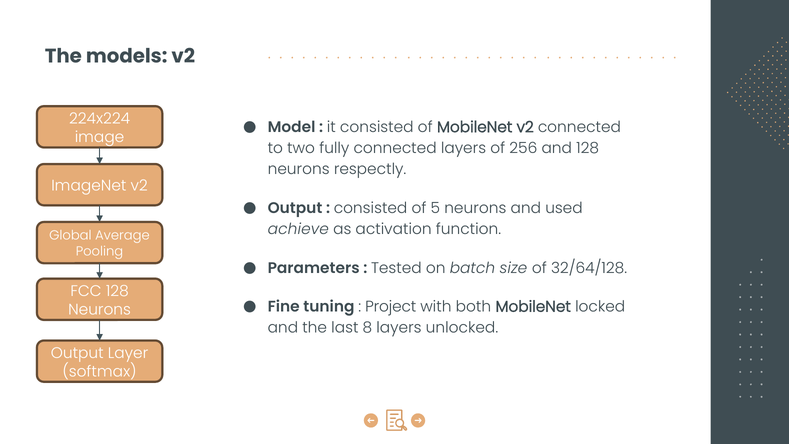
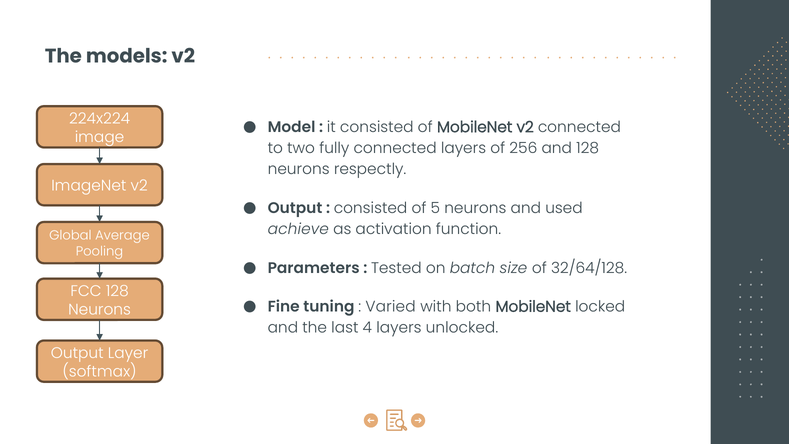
Project: Project -> Varied
8: 8 -> 4
